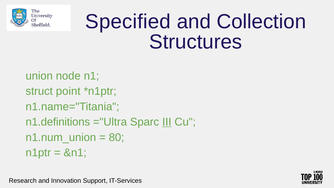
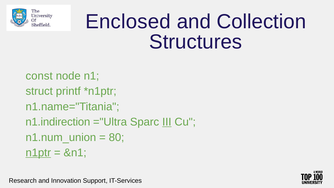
Specified: Specified -> Enclosed
union: union -> const
point: point -> printf
n1.definitions: n1.definitions -> n1.indirection
n1ptr underline: none -> present
